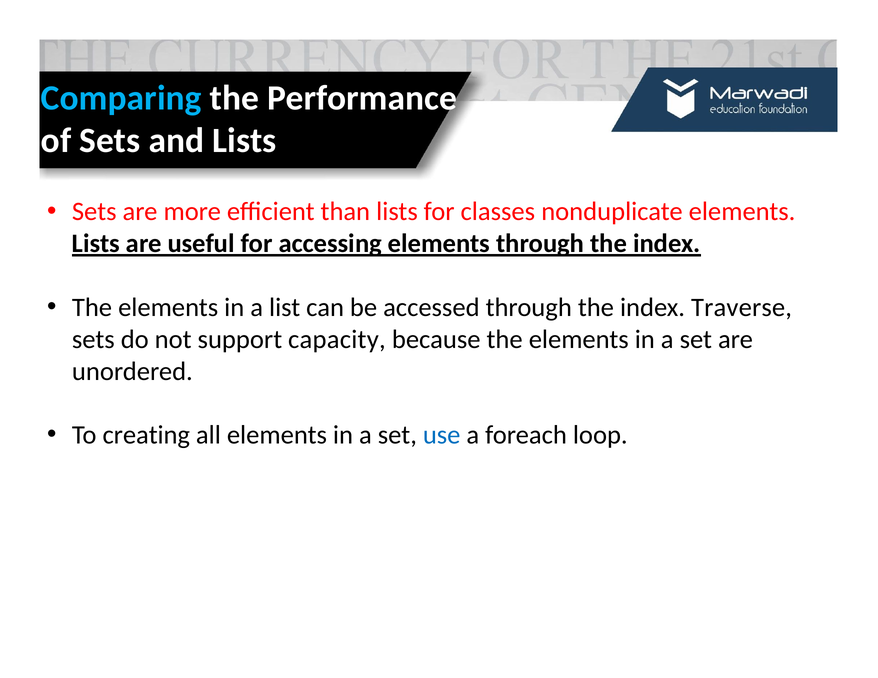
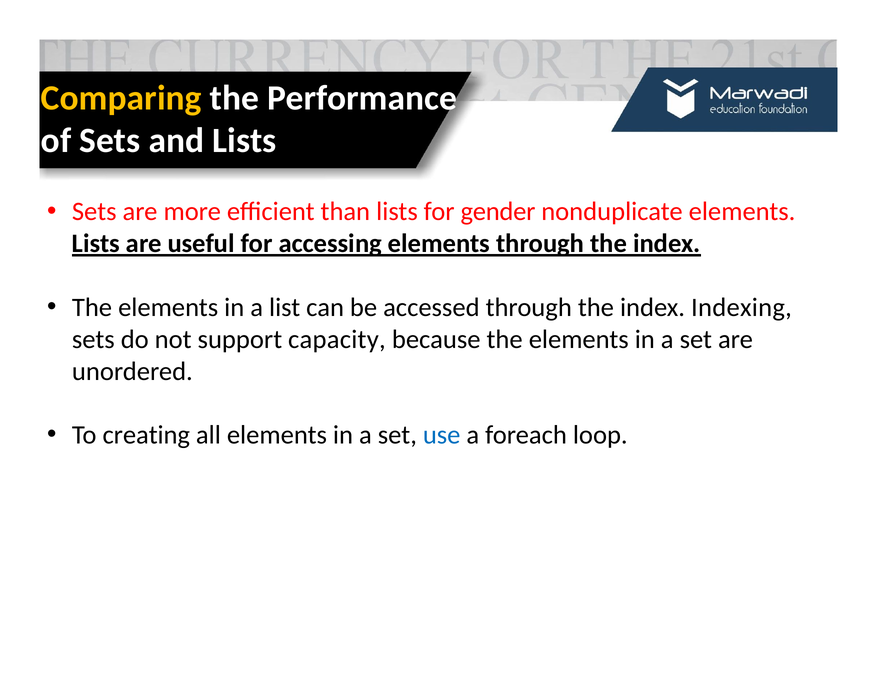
Comparing colour: light blue -> yellow
classes: classes -> gender
Traverse: Traverse -> Indexing
